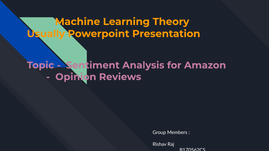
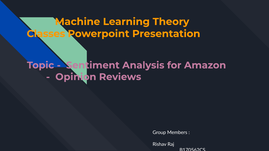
Usually: Usually -> Classes
